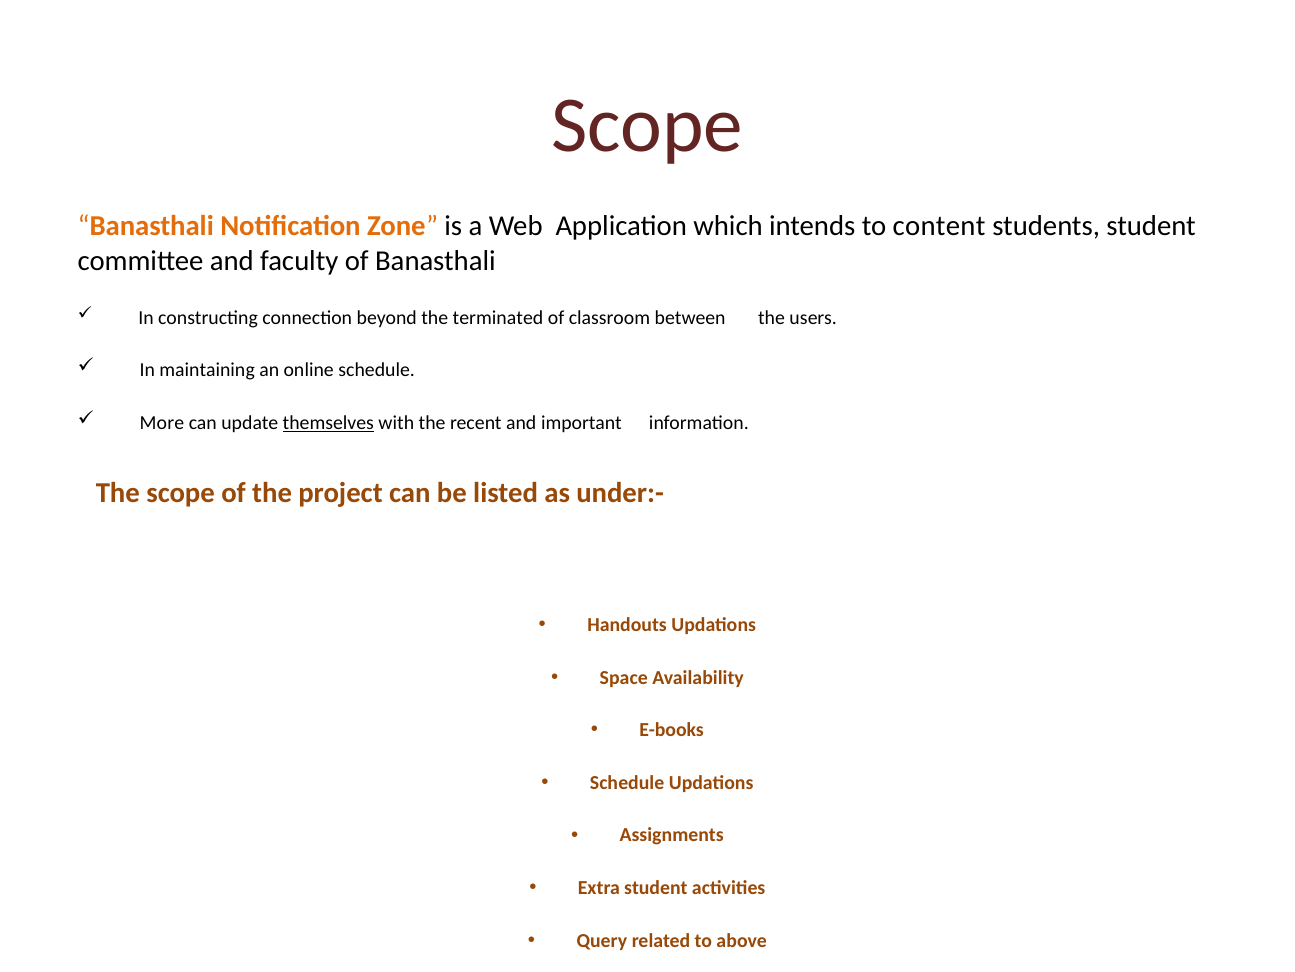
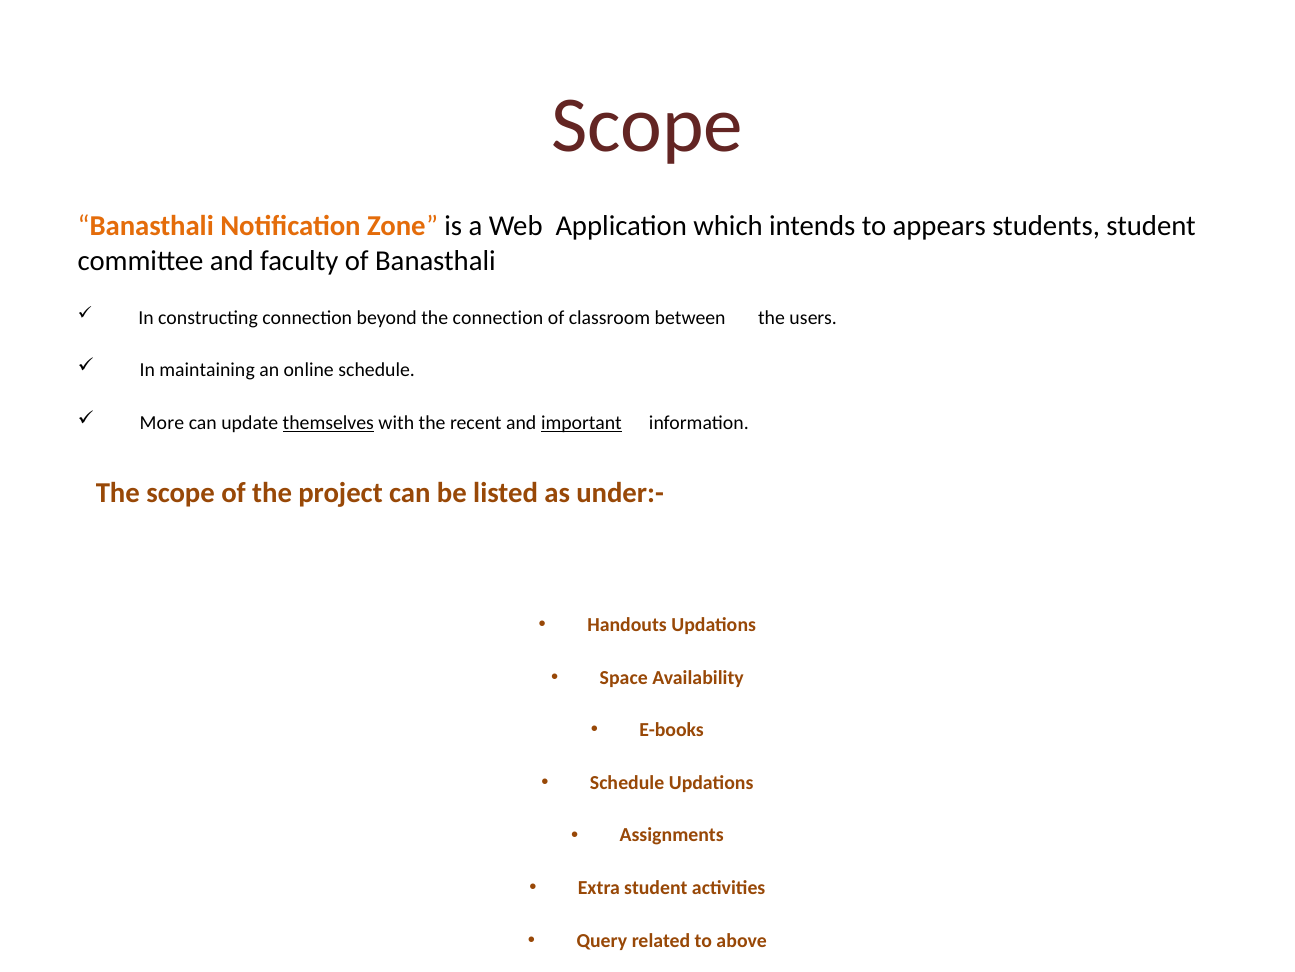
content: content -> appears
the terminated: terminated -> connection
important underline: none -> present
